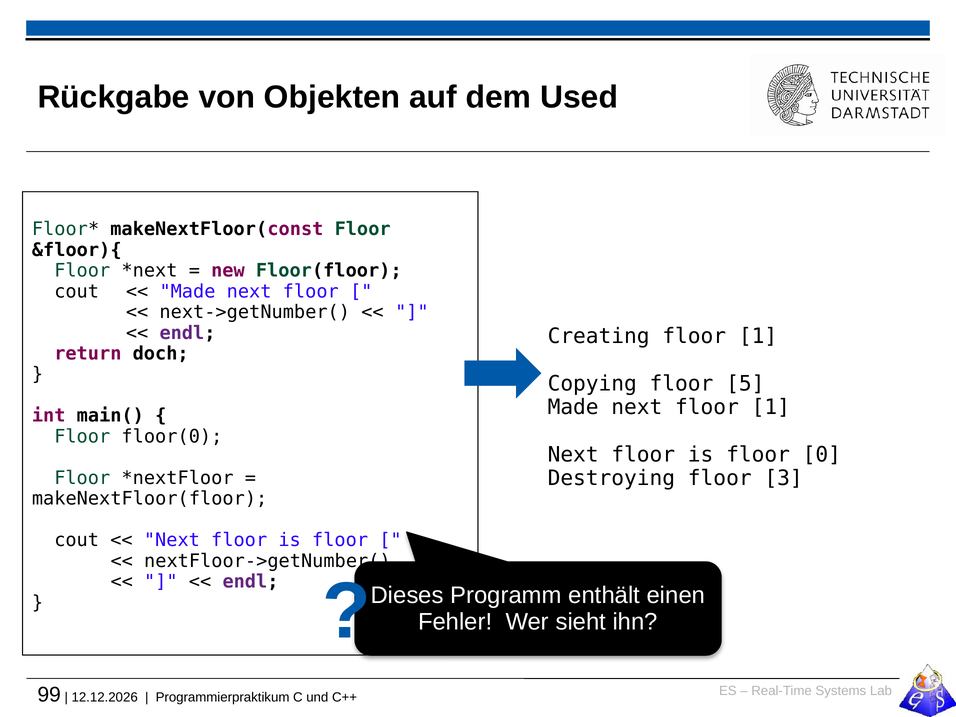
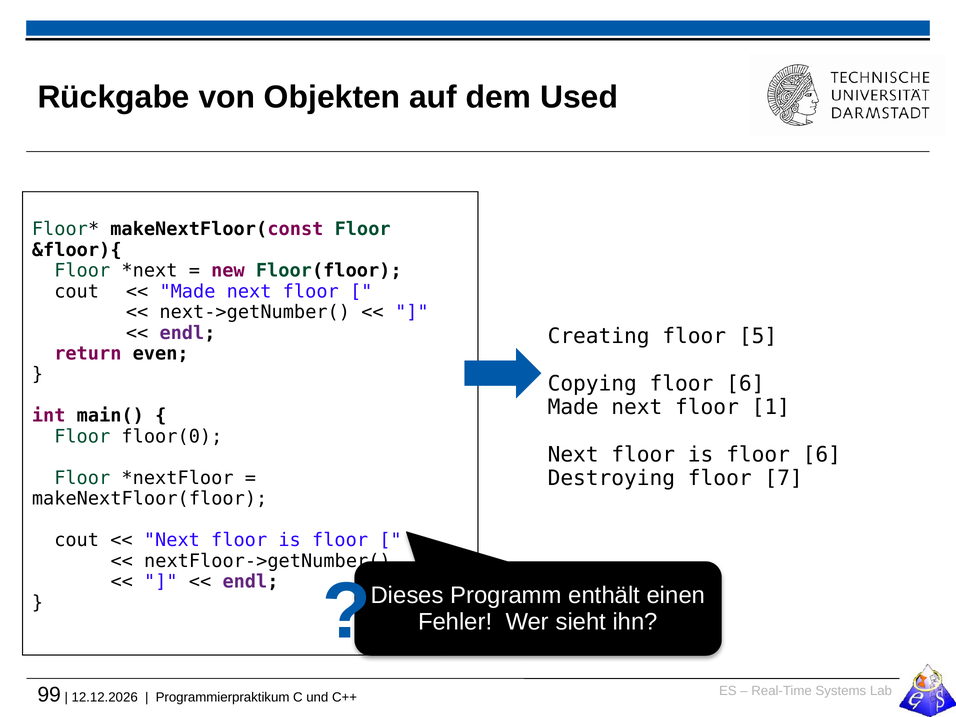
Creating floor 1: 1 -> 5
doch: doch -> even
Copying floor 5: 5 -> 6
is floor 0: 0 -> 6
3: 3 -> 7
